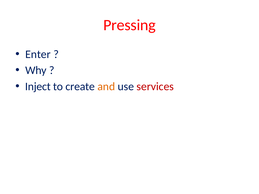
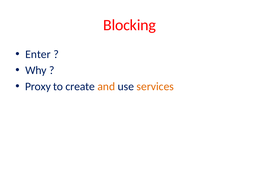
Pressing: Pressing -> Blocking
Inject: Inject -> Proxy
services colour: red -> orange
